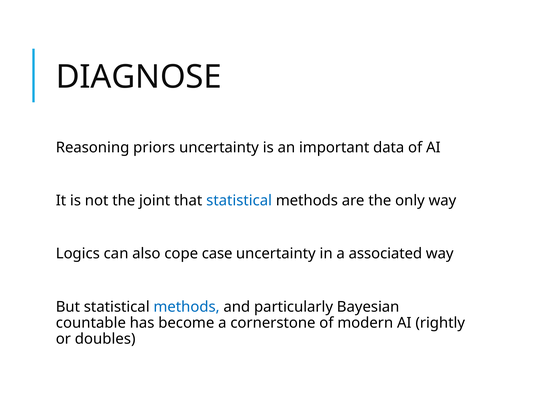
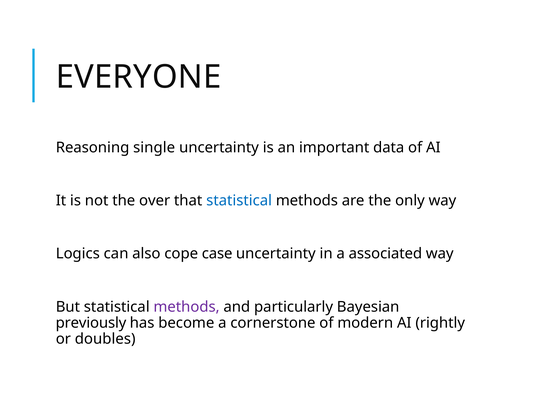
DIAGNOSE: DIAGNOSE -> EVERYONE
priors: priors -> single
joint: joint -> over
methods at (187, 307) colour: blue -> purple
countable: countable -> previously
